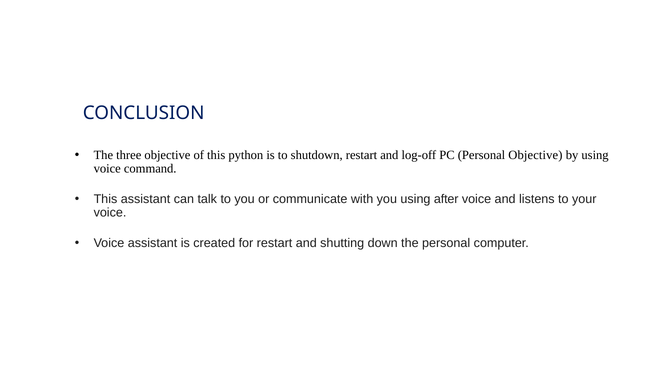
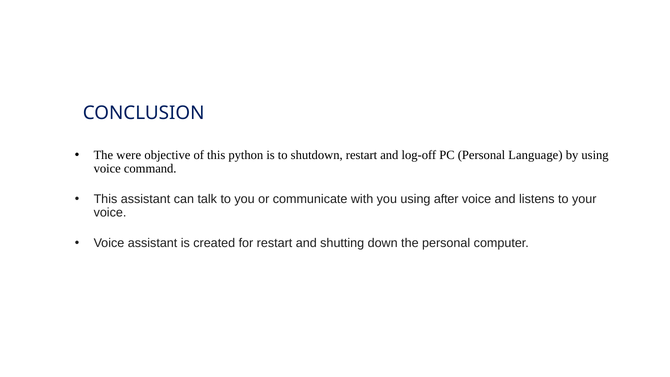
three: three -> were
Personal Objective: Objective -> Language
